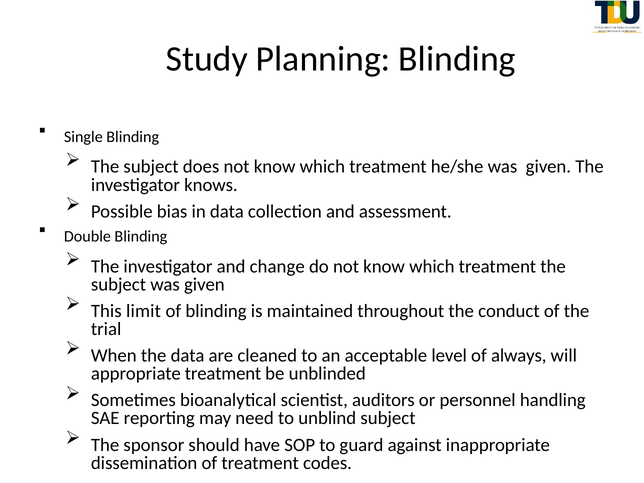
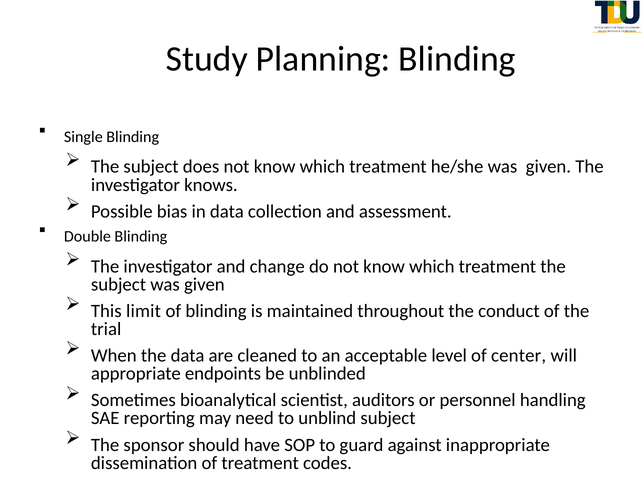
always: always -> center
appropriate treatment: treatment -> endpoints
